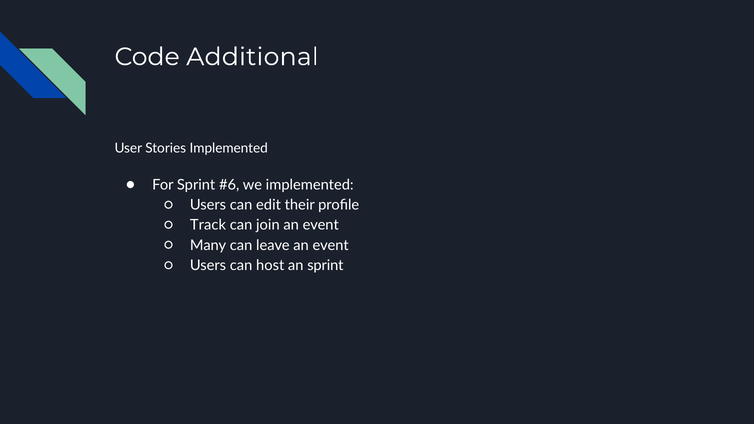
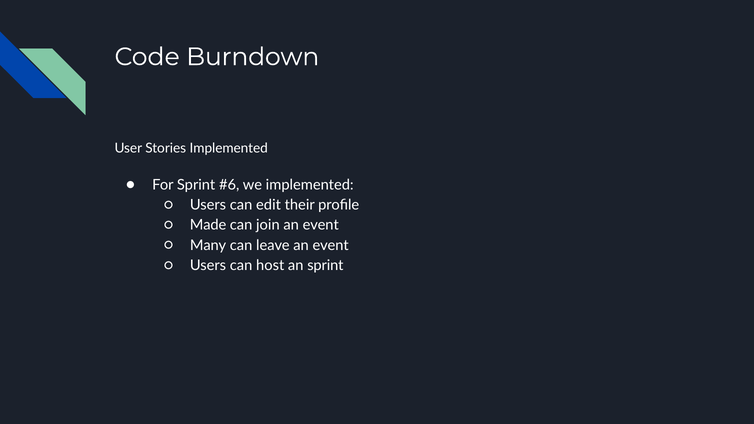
Additional: Additional -> Burndown
Track: Track -> Made
